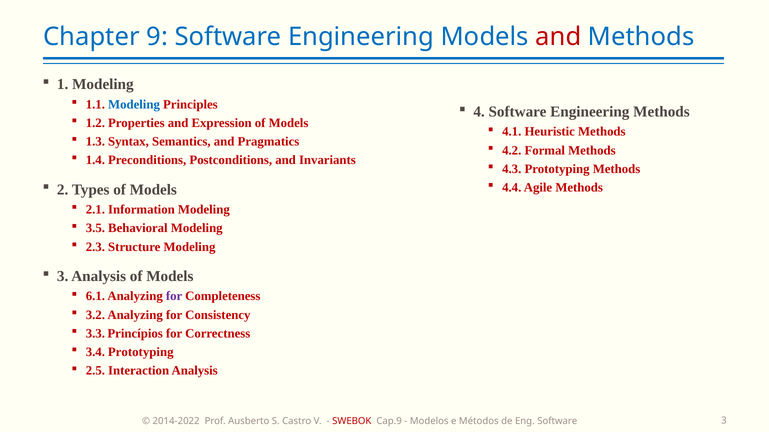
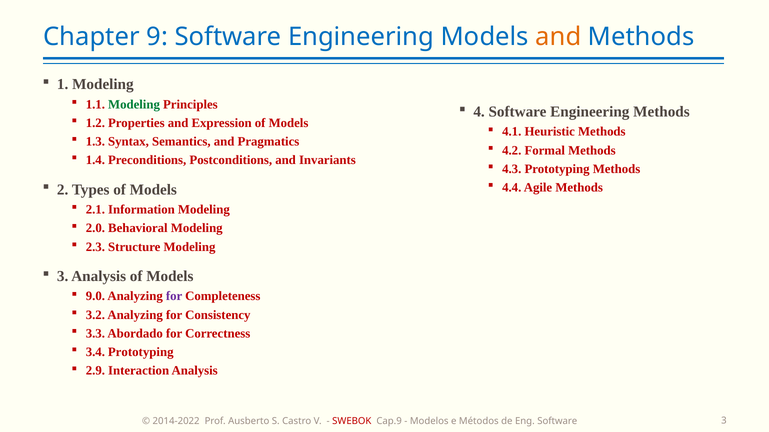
and at (558, 37) colour: red -> orange
Modeling at (134, 104) colour: blue -> green
3.5: 3.5 -> 2.0
6.1: 6.1 -> 9.0
Princípios: Princípios -> Abordado
2.5: 2.5 -> 2.9
